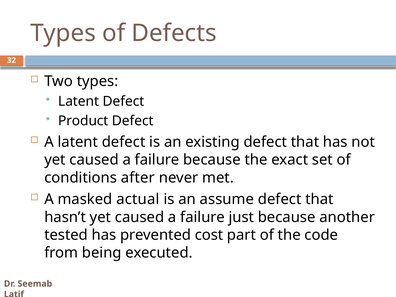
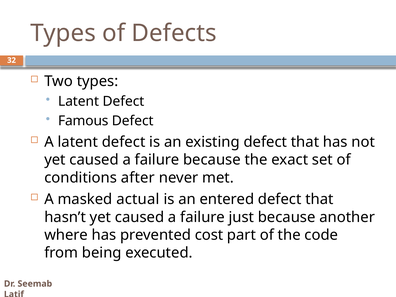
Product: Product -> Famous
assume: assume -> entered
tested: tested -> where
